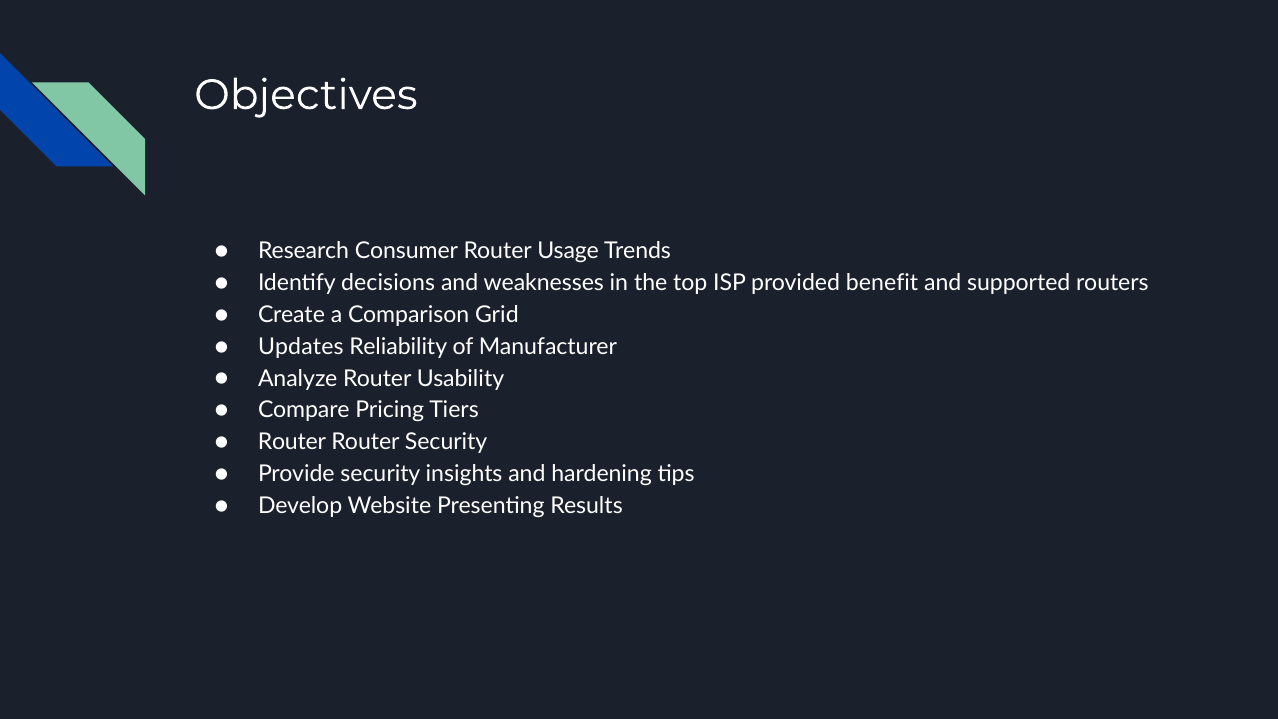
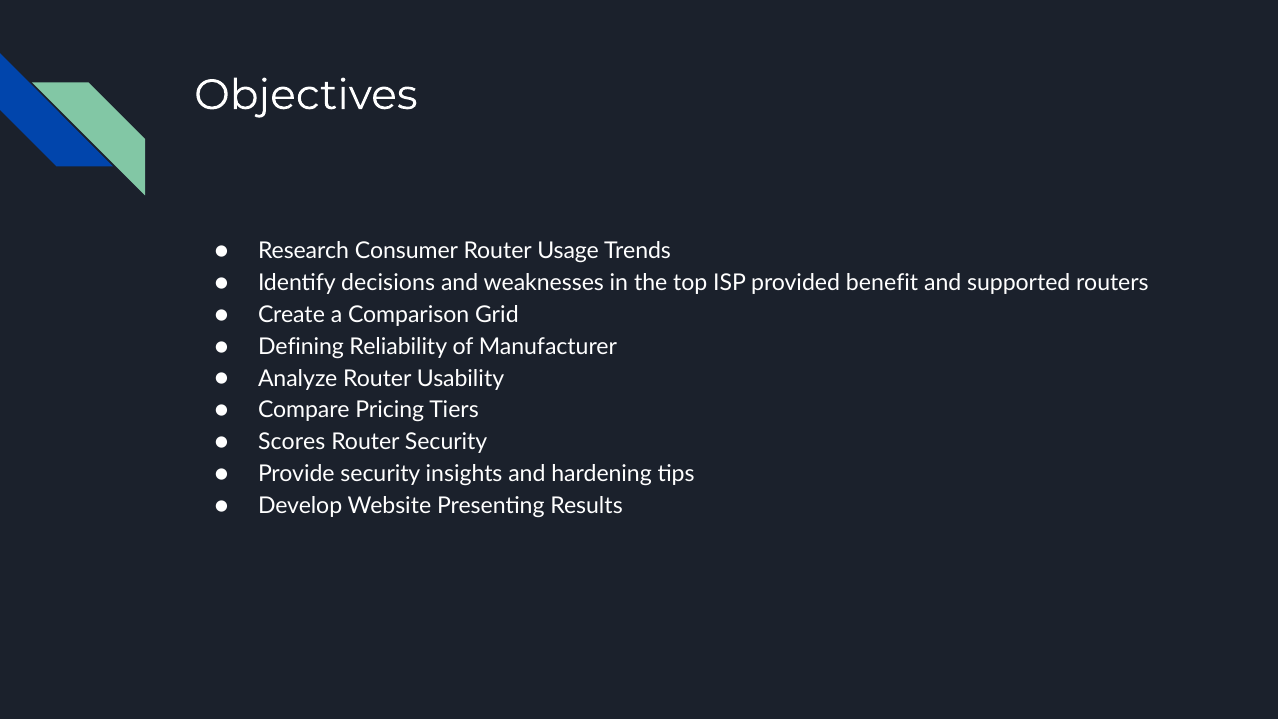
Updates: Updates -> Defining
Router at (292, 442): Router -> Scores
